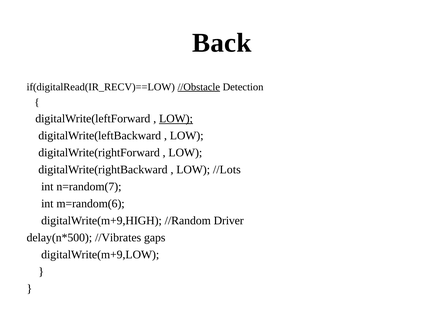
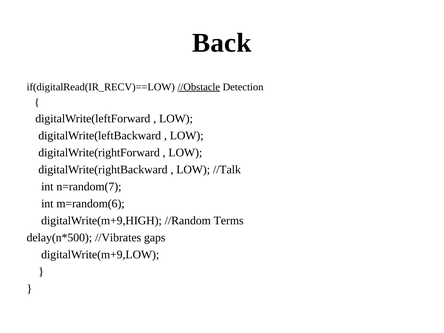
LOW at (176, 119) underline: present -> none
//Lots: //Lots -> //Talk
Driver: Driver -> Terms
